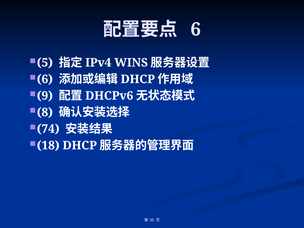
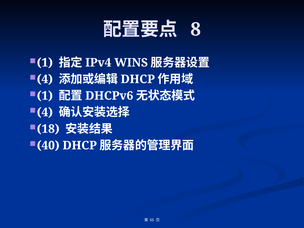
6 at (196, 29): 6 -> 8
5 at (45, 63): 5 -> 1
6 at (45, 79): 6 -> 4
9 at (45, 96): 9 -> 1
8 at (45, 112): 8 -> 4
74: 74 -> 18
18: 18 -> 40
